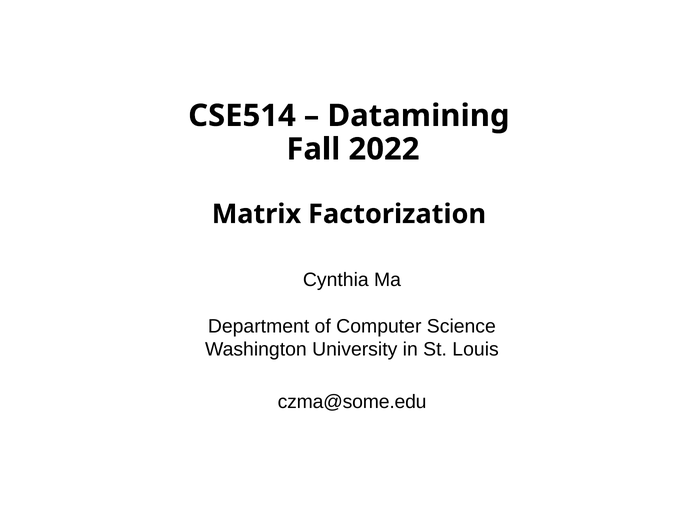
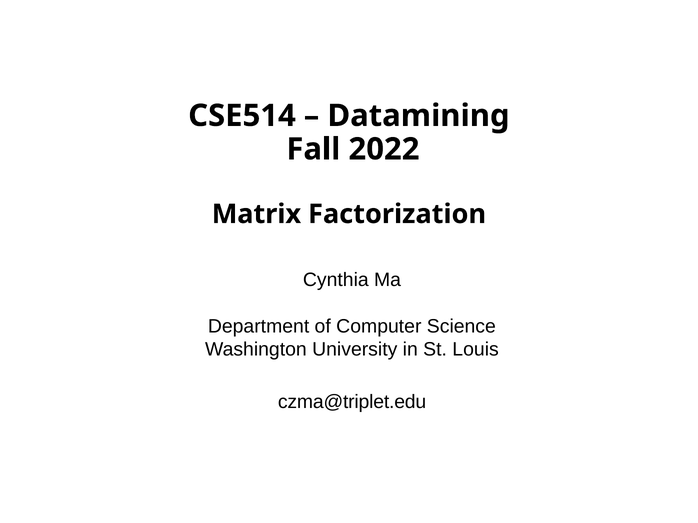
czma@some.edu: czma@some.edu -> czma@triplet.edu
